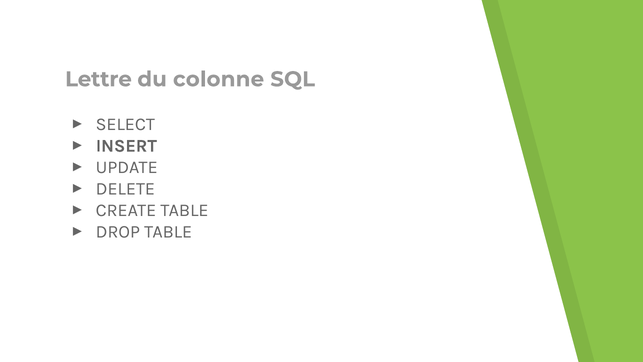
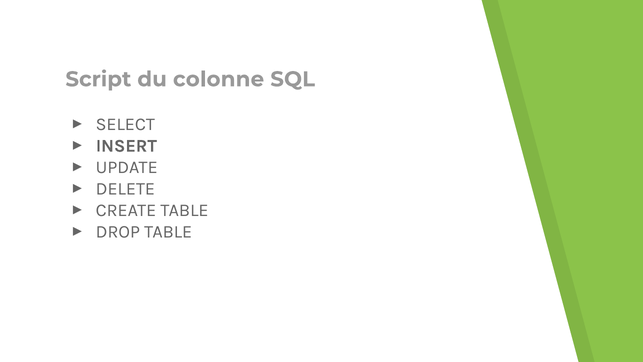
Lettre: Lettre -> Script
